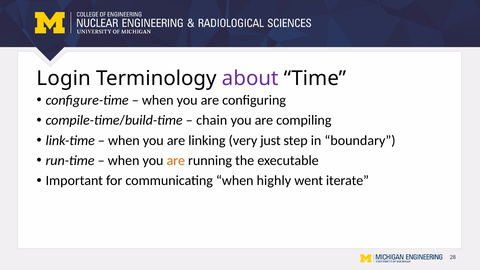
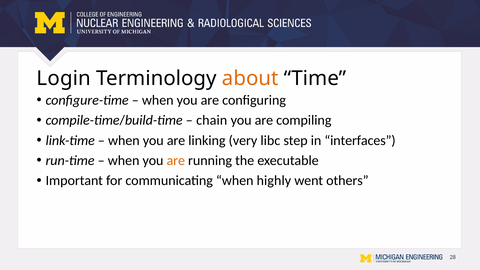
about colour: purple -> orange
just: just -> libc
boundary: boundary -> interfaces
iterate: iterate -> others
